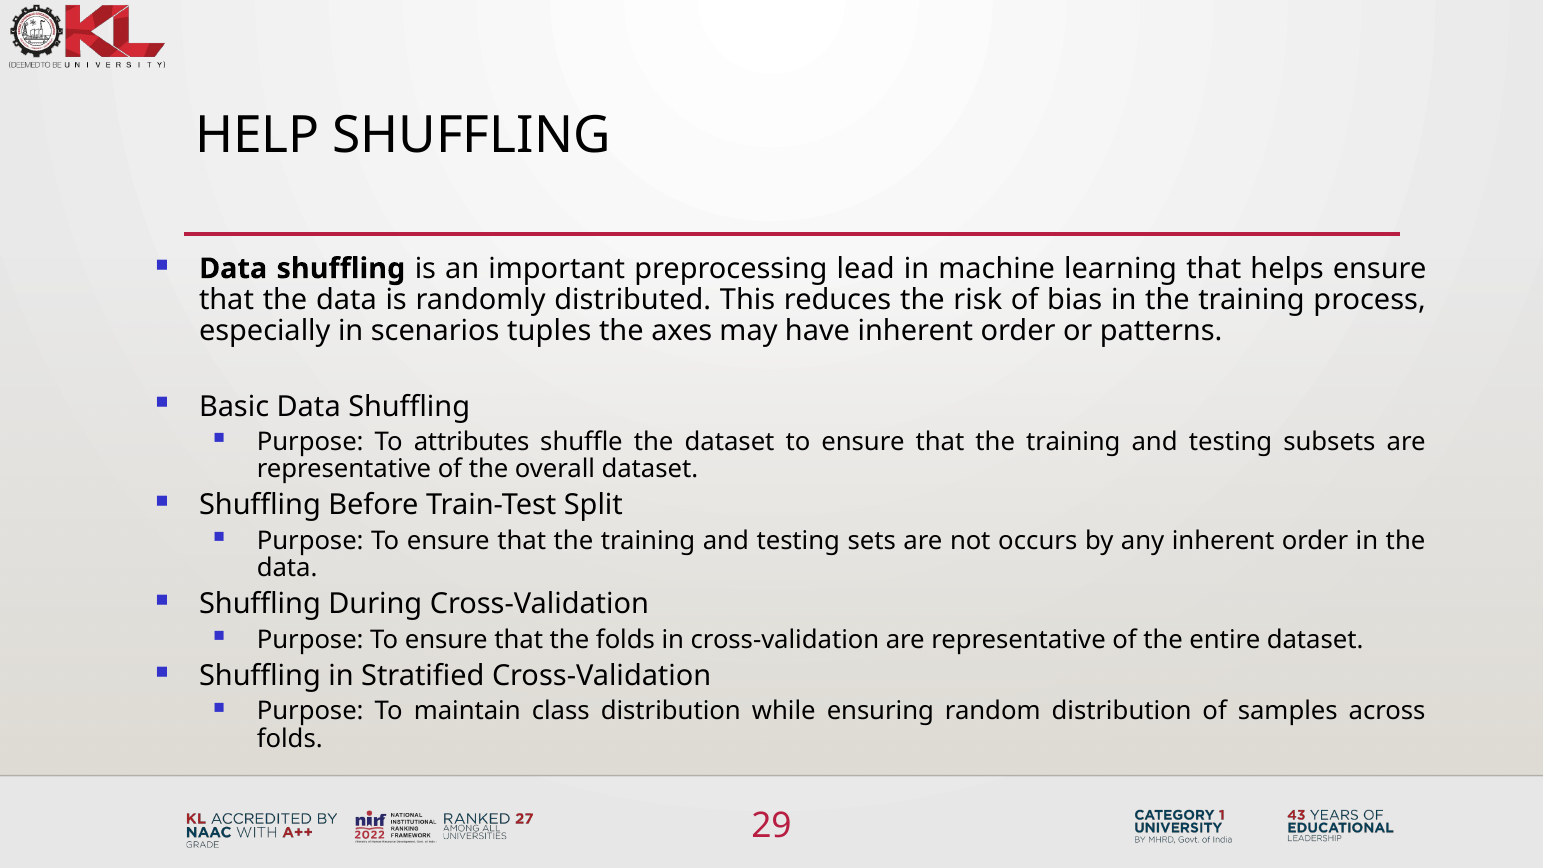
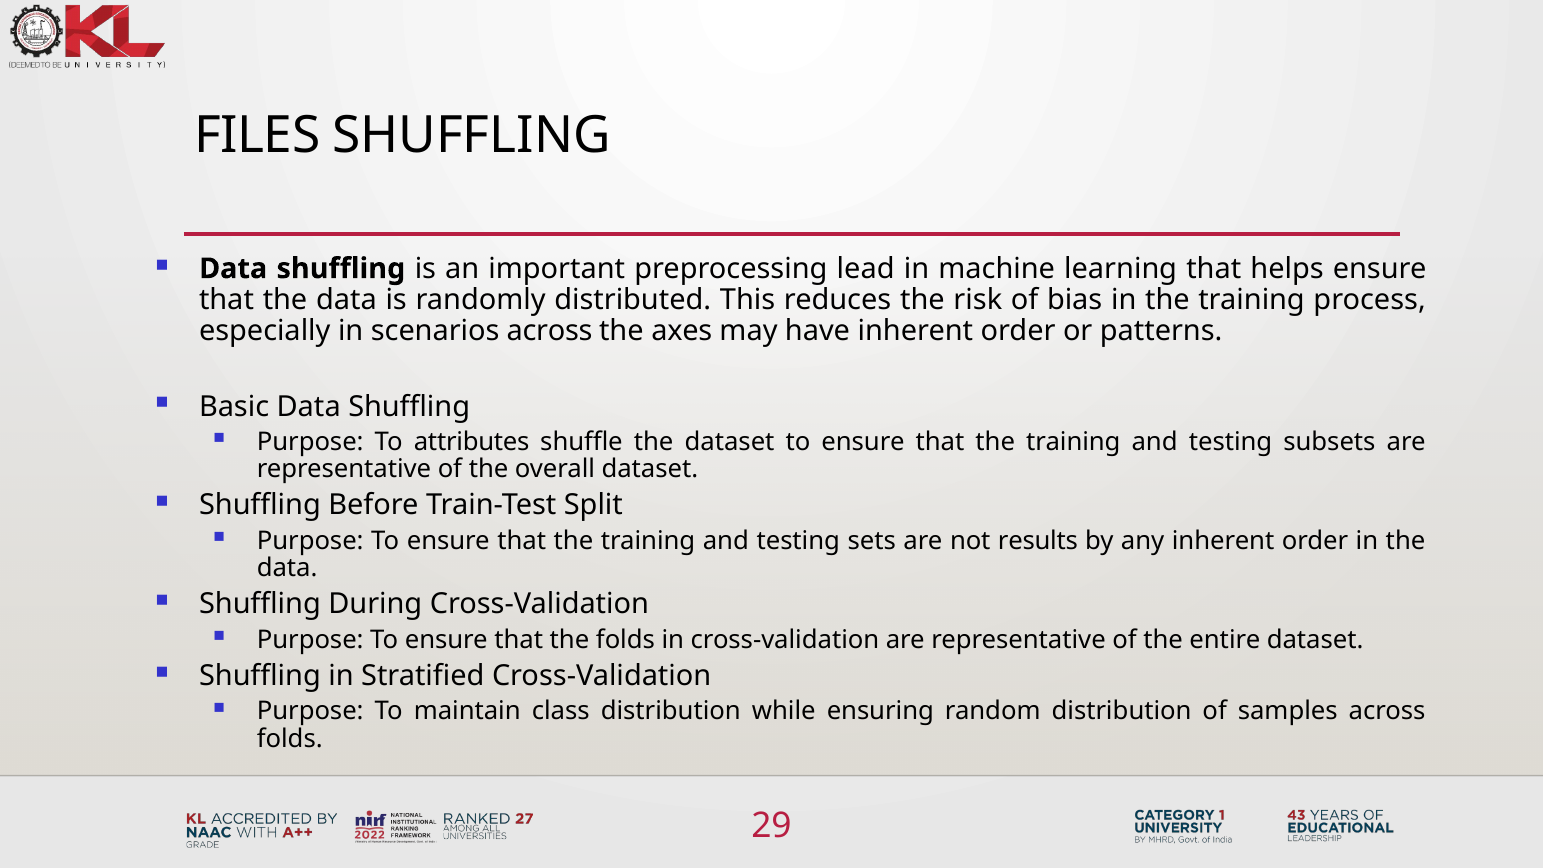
HELP: HELP -> FILES
scenarios tuples: tuples -> across
occurs: occurs -> results
